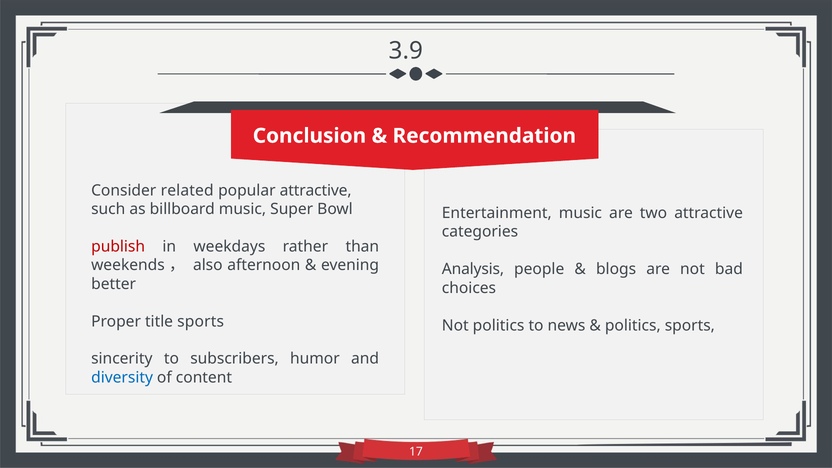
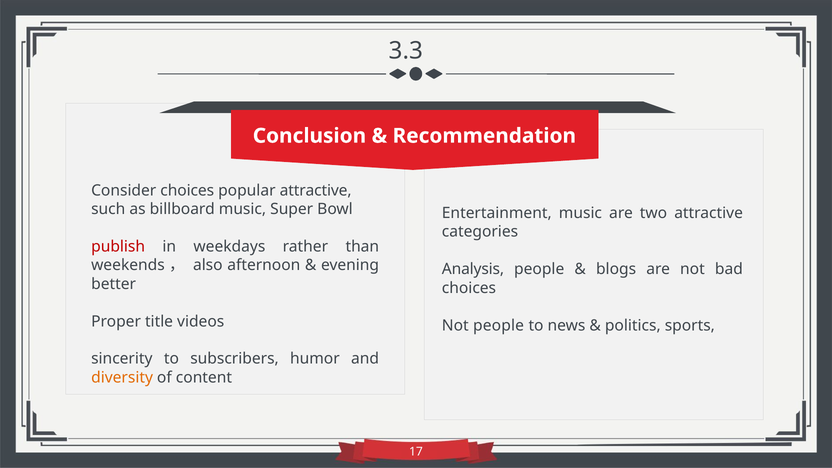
3.9: 3.9 -> 3.3
Consider related: related -> choices
title sports: sports -> videos
Not politics: politics -> people
diversity colour: blue -> orange
